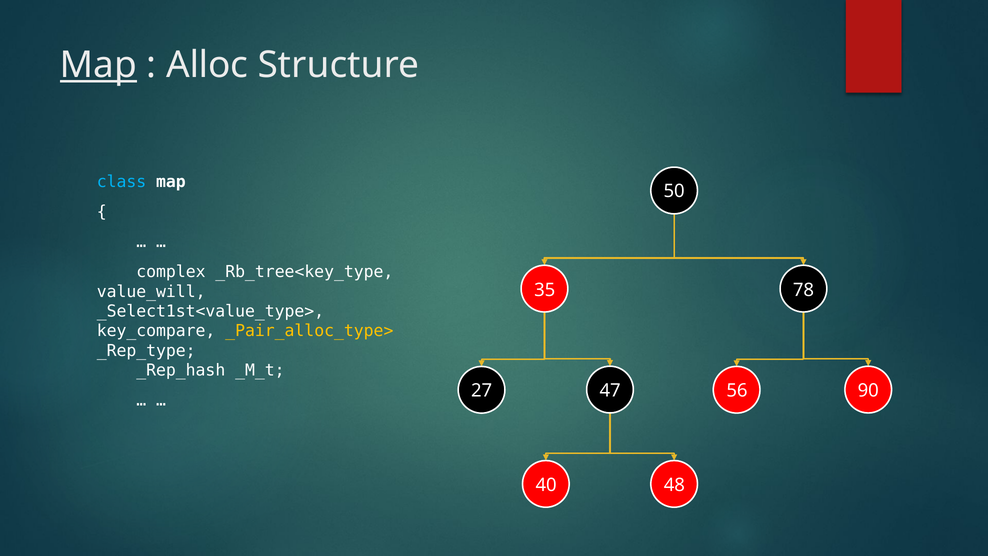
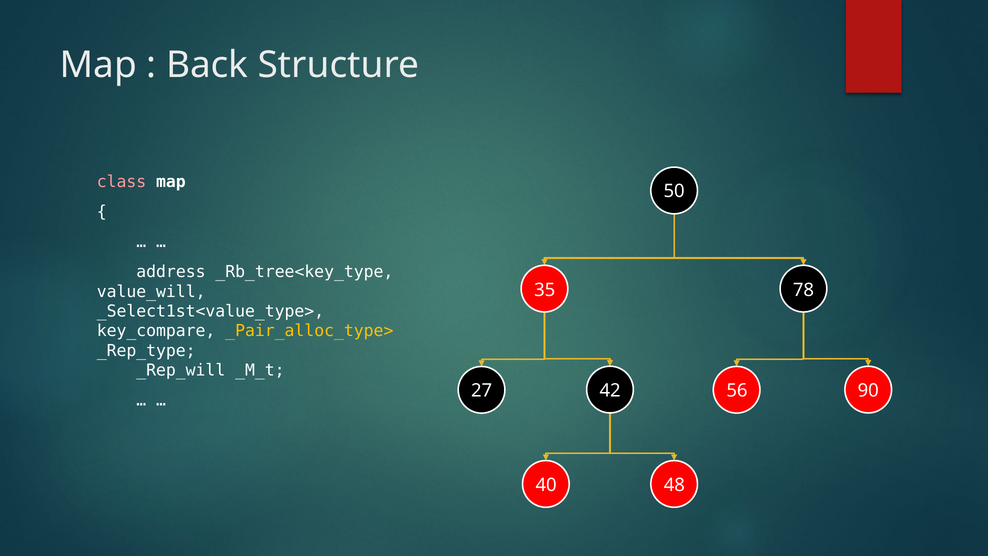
Map at (98, 65) underline: present -> none
Alloc: Alloc -> Back
class colour: light blue -> pink
complex: complex -> address
_Rep_hash: _Rep_hash -> _Rep_will
47: 47 -> 42
